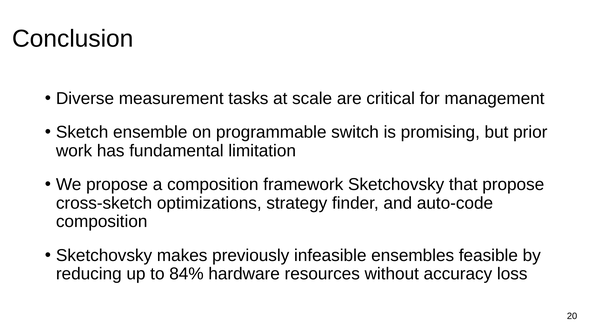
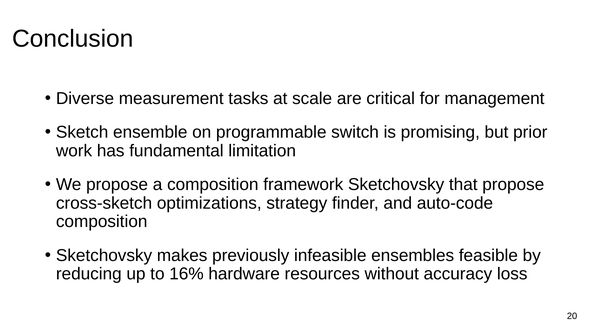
84%: 84% -> 16%
